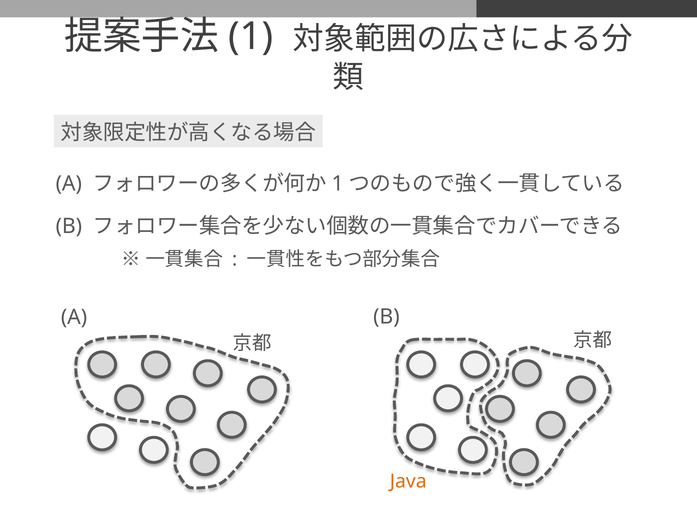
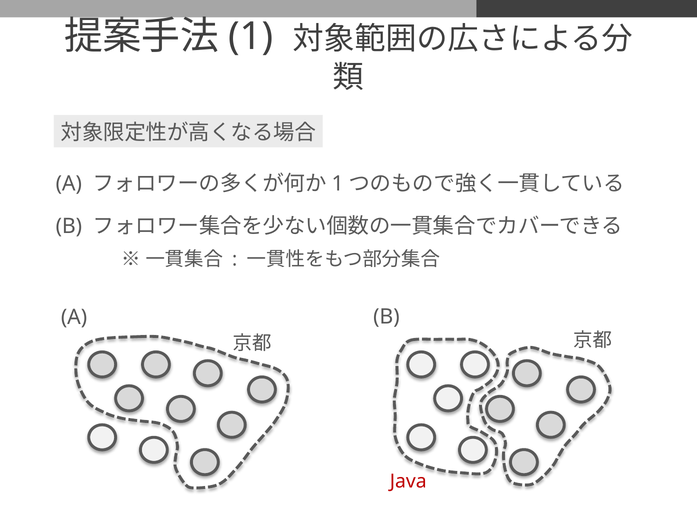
Java colour: orange -> red
